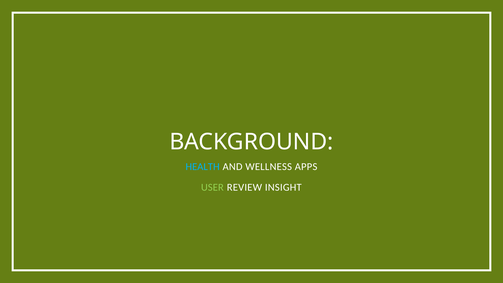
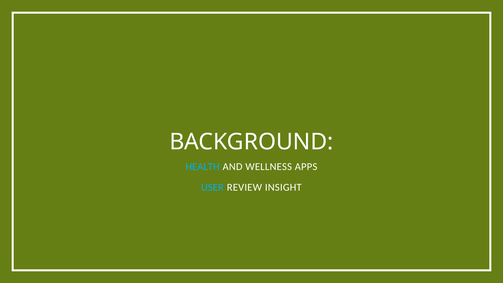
USER colour: light green -> light blue
